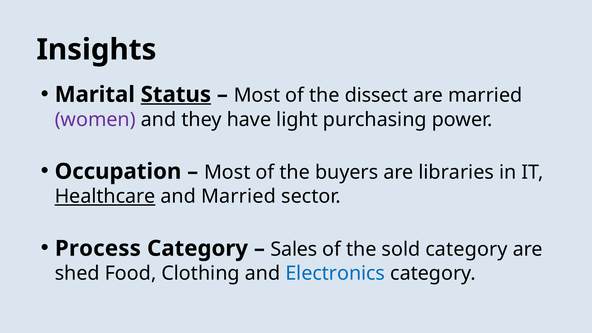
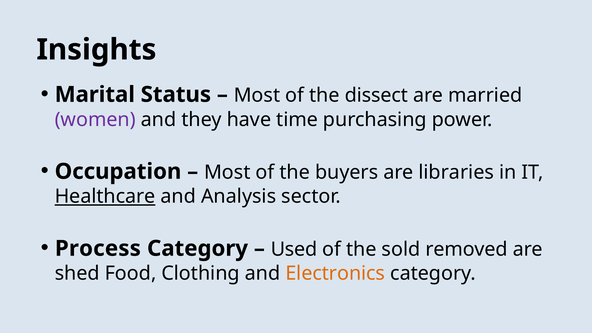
Status underline: present -> none
light: light -> time
and Married: Married -> Analysis
Sales: Sales -> Used
sold category: category -> removed
Electronics colour: blue -> orange
